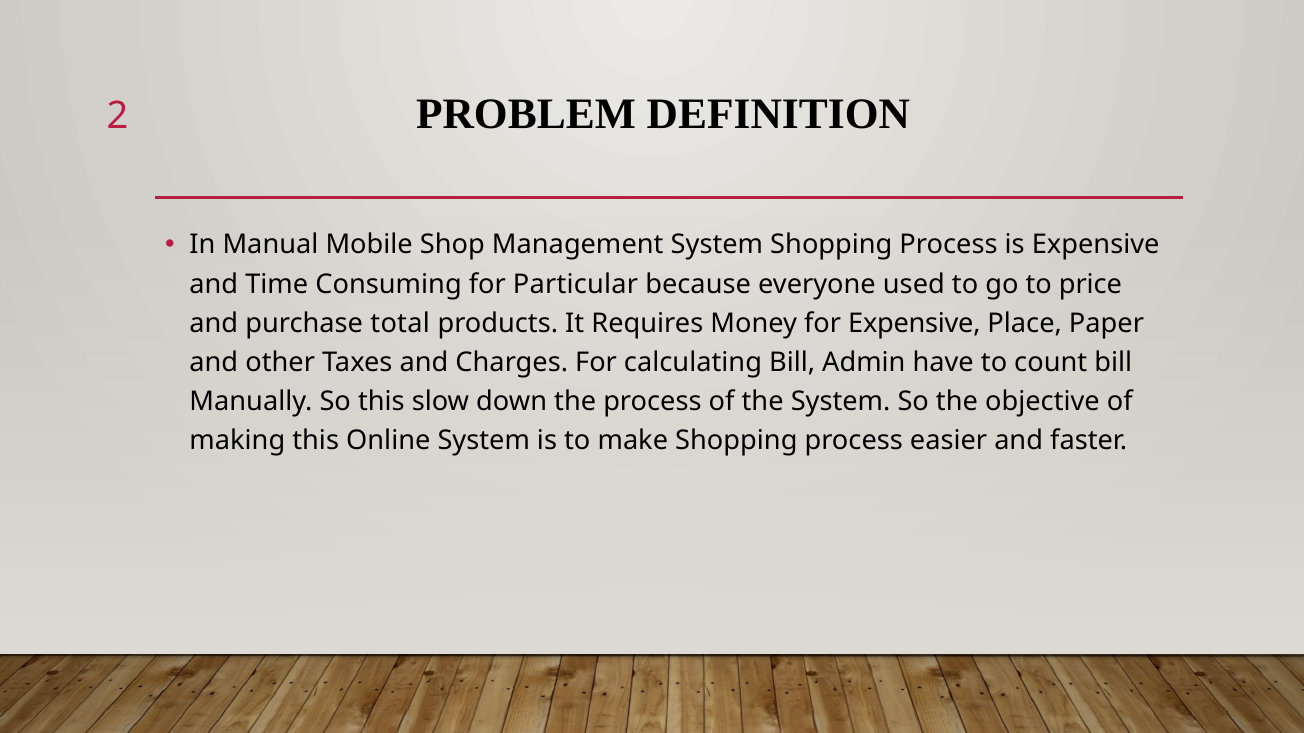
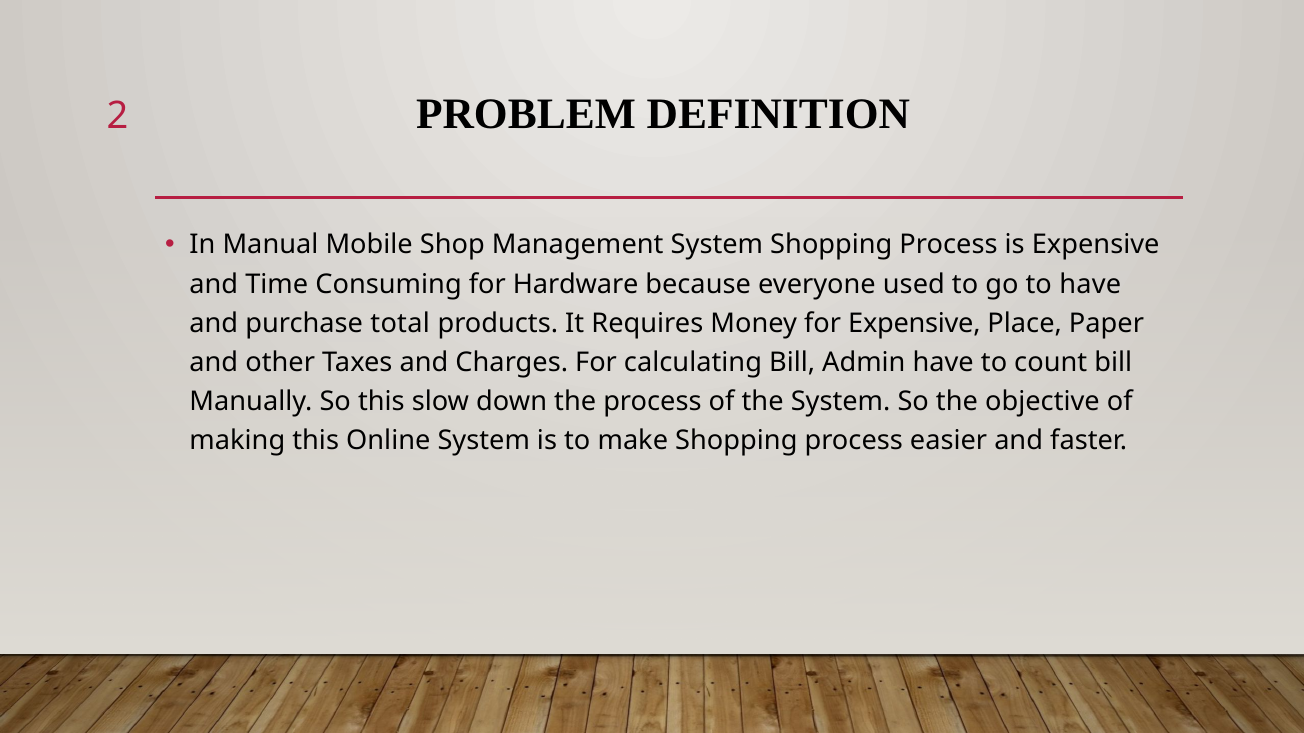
Particular: Particular -> Hardware
to price: price -> have
